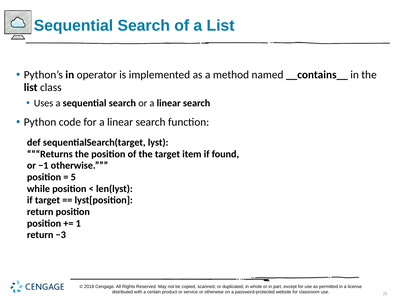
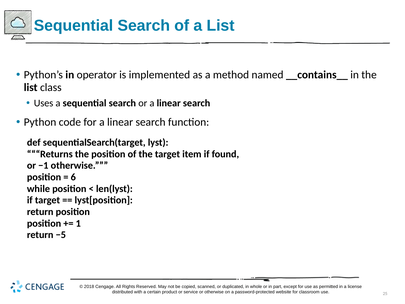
5: 5 -> 6
−3: −3 -> −5
